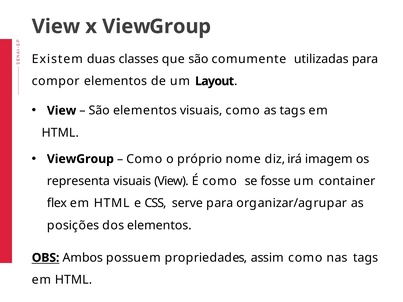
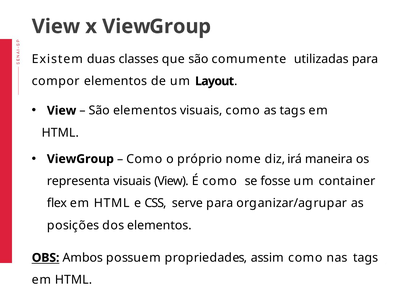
imagem: imagem -> maneira
